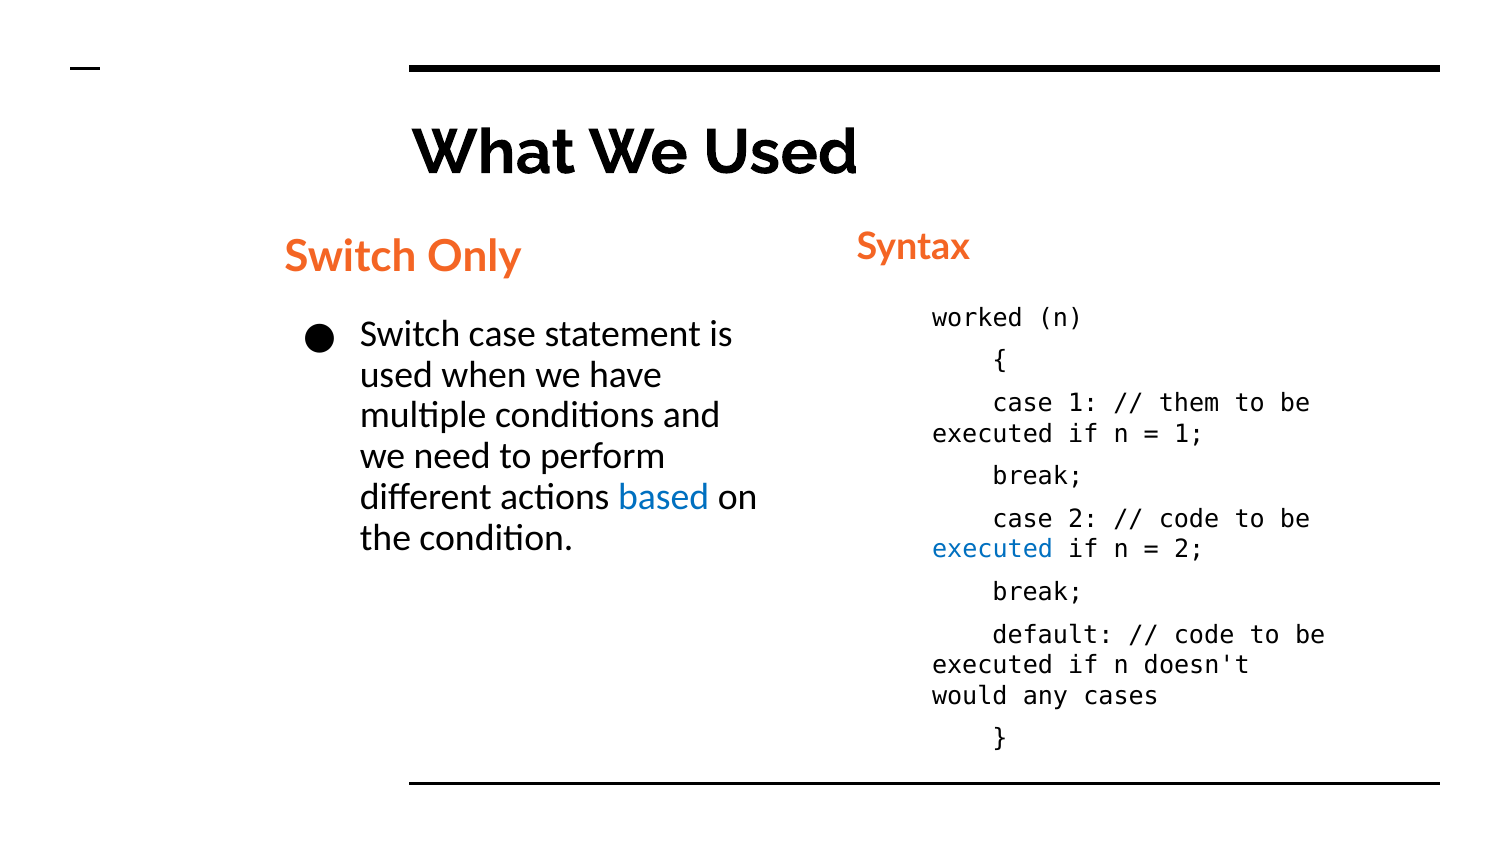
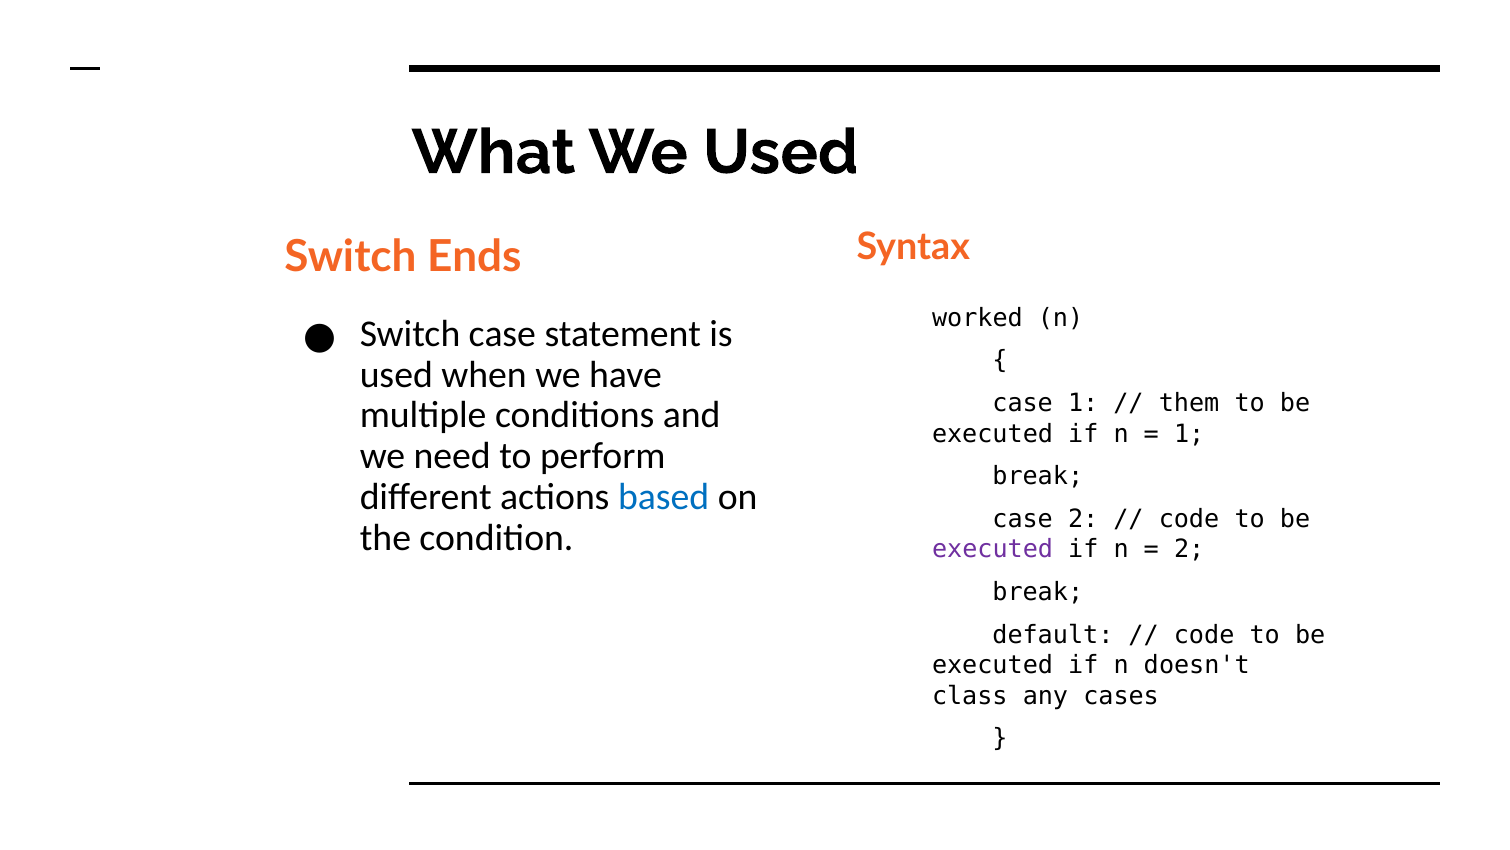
Only: Only -> Ends
executed at (993, 549) colour: blue -> purple
would: would -> class
